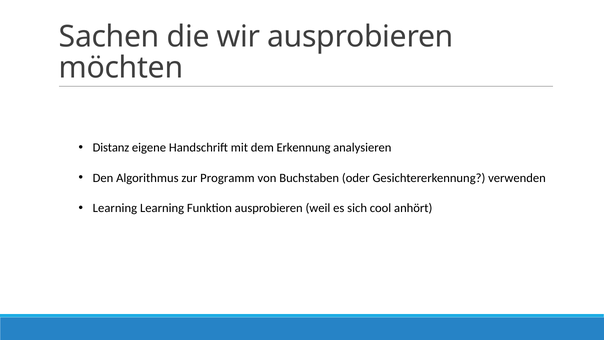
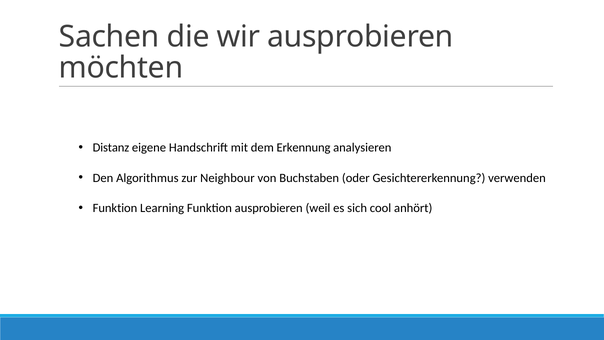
Programm: Programm -> Neighbour
Learning at (115, 208): Learning -> Funktion
